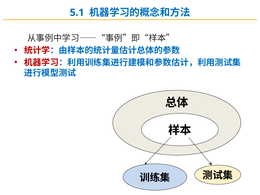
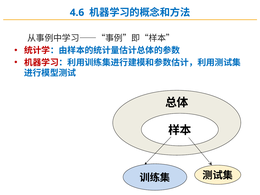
5.1: 5.1 -> 4.6
